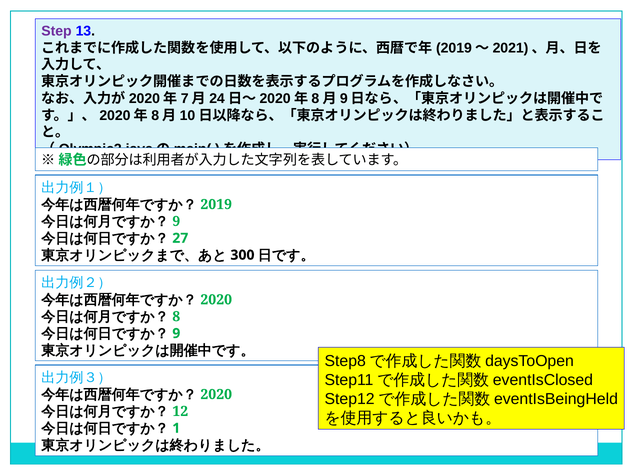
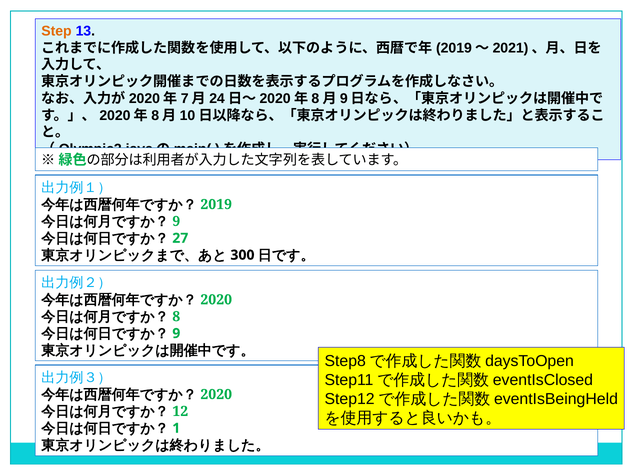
Step colour: purple -> orange
